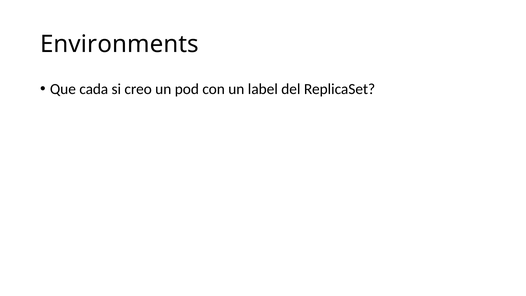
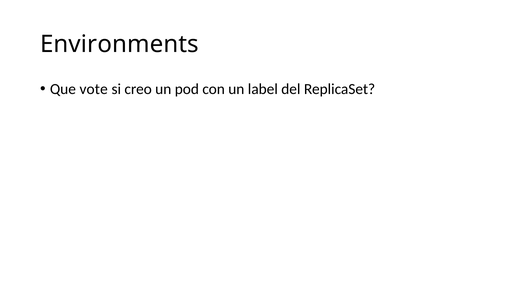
cada: cada -> vote
